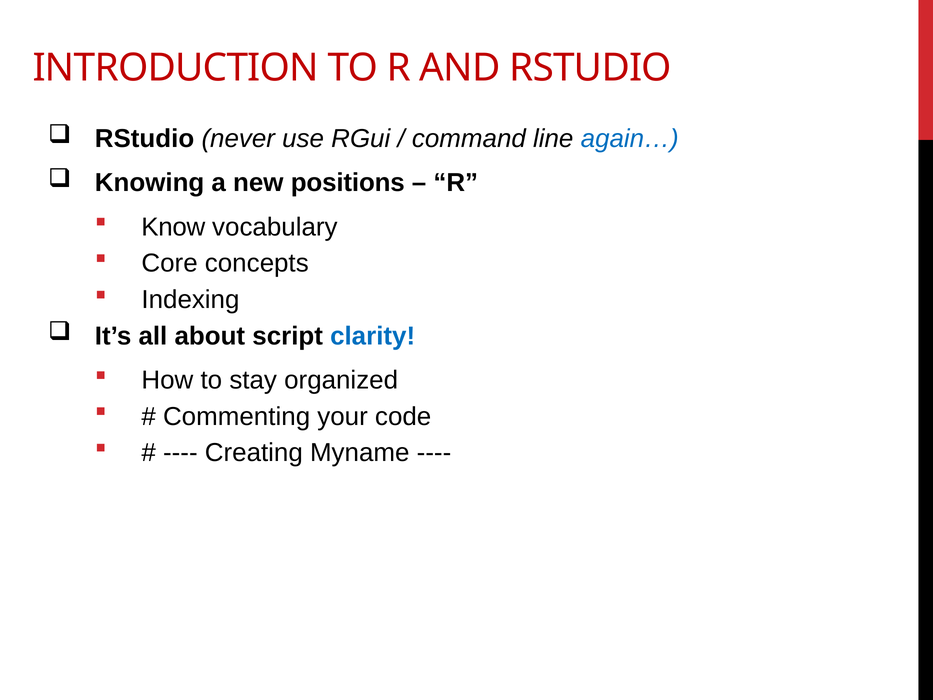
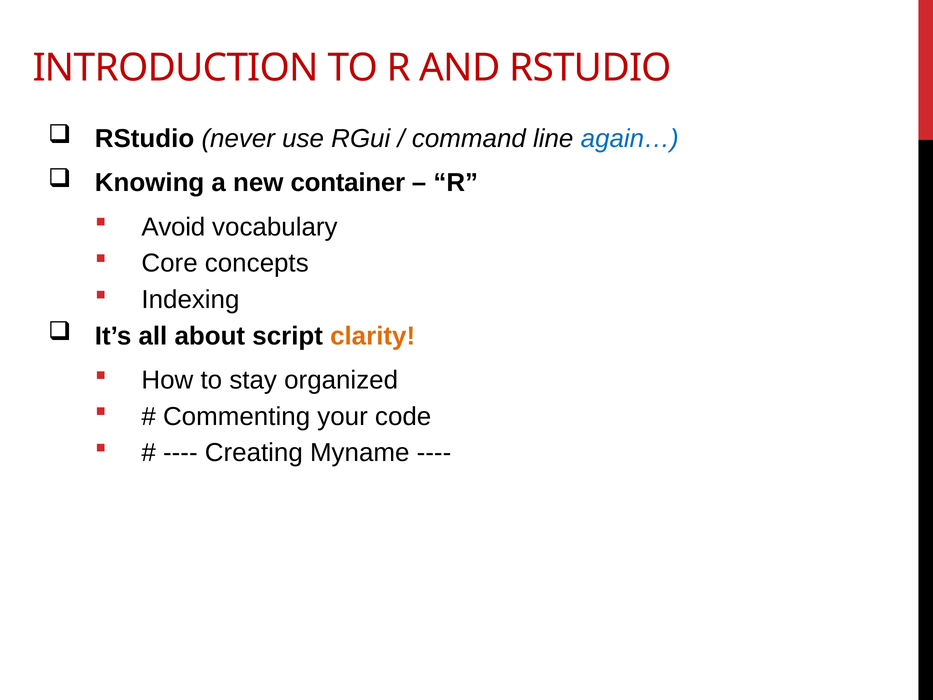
positions: positions -> container
Know: Know -> Avoid
clarity colour: blue -> orange
